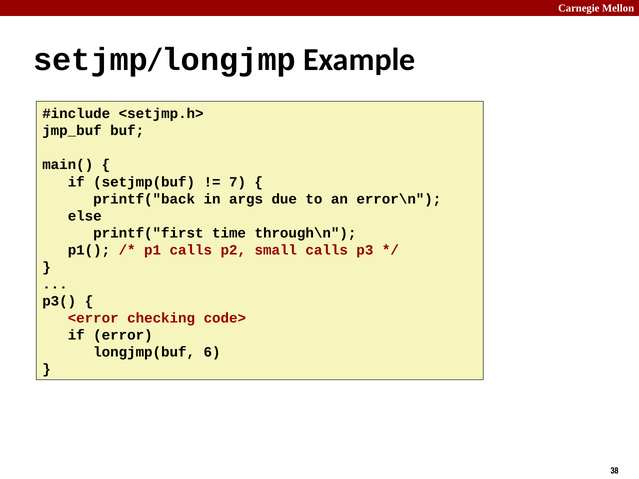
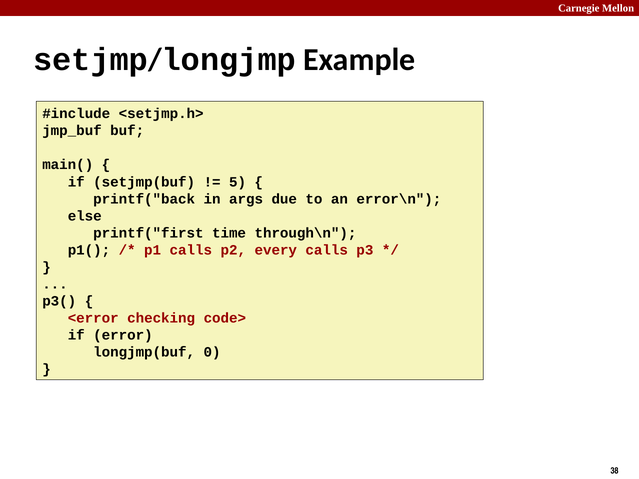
7: 7 -> 5
small: small -> every
6: 6 -> 0
